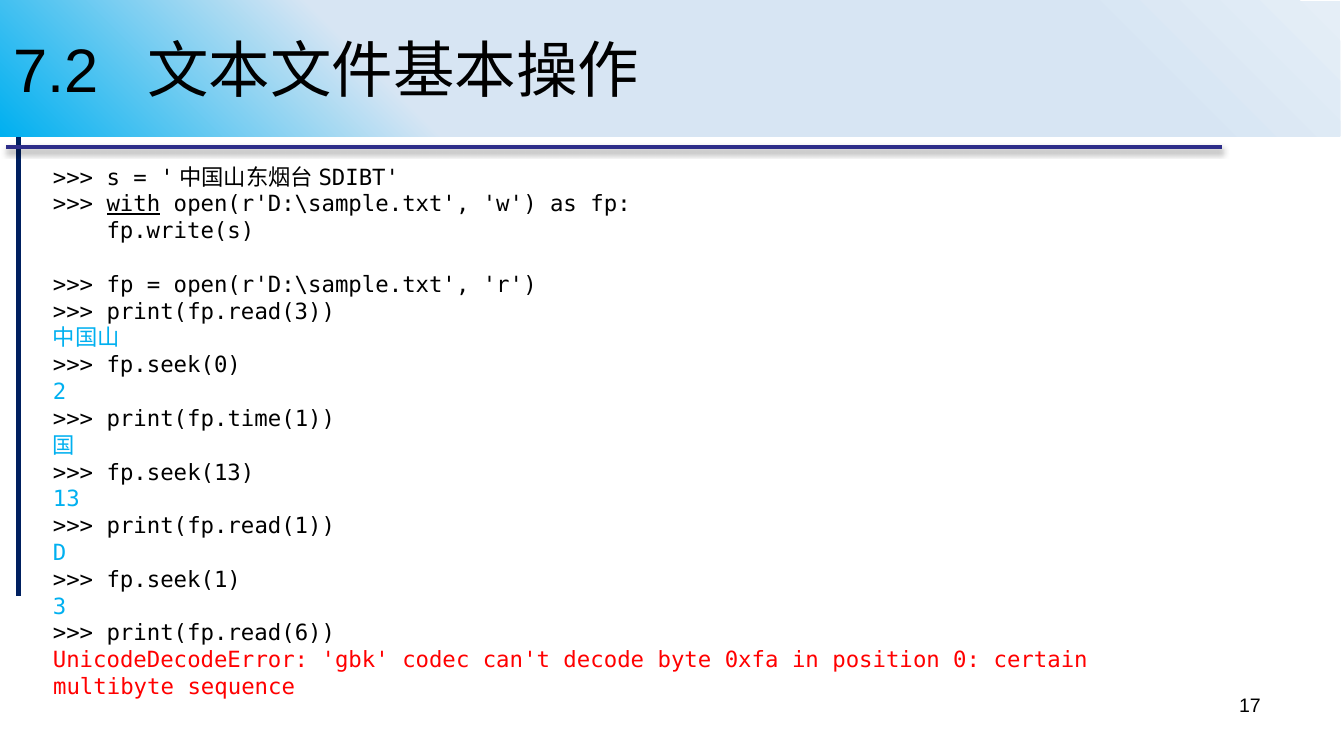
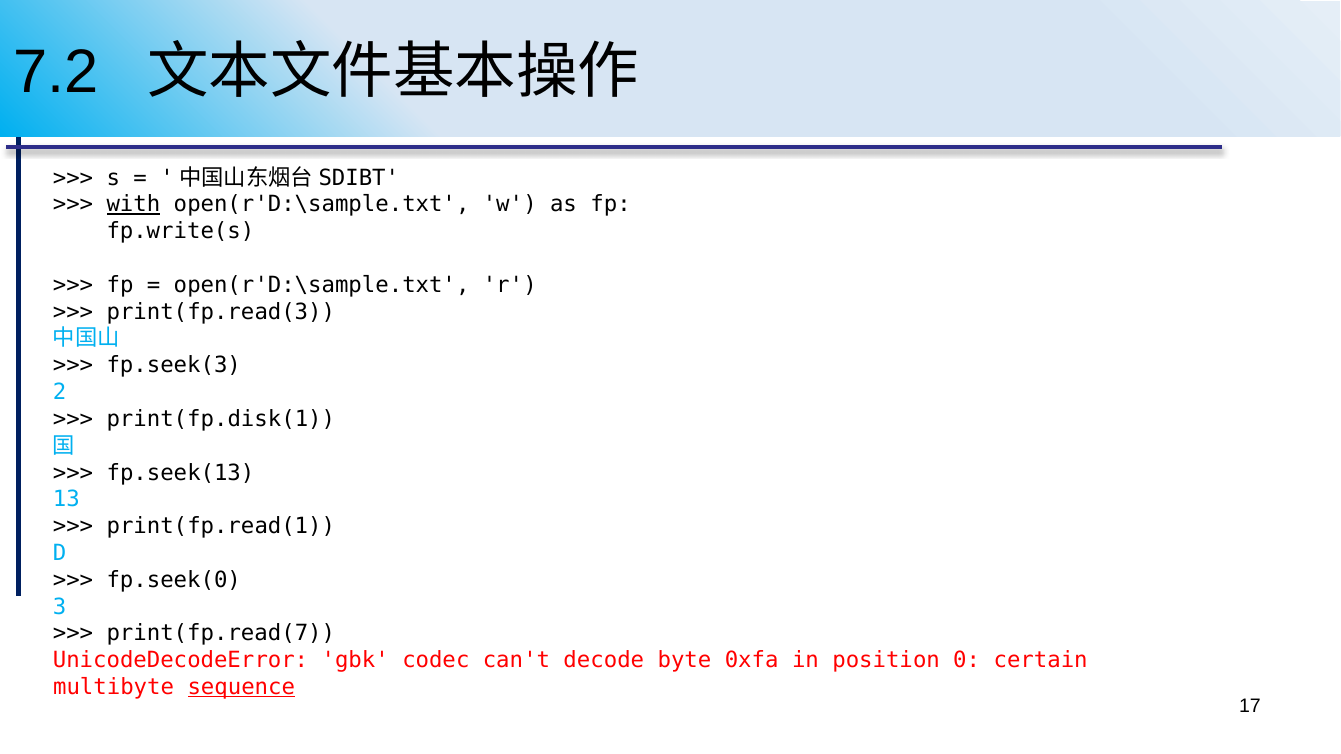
fp.seek(0: fp.seek(0 -> fp.seek(3
print(fp.time(1: print(fp.time(1 -> print(fp.disk(1
fp.seek(1: fp.seek(1 -> fp.seek(0
print(fp.read(6: print(fp.read(6 -> print(fp.read(7
sequence underline: none -> present
